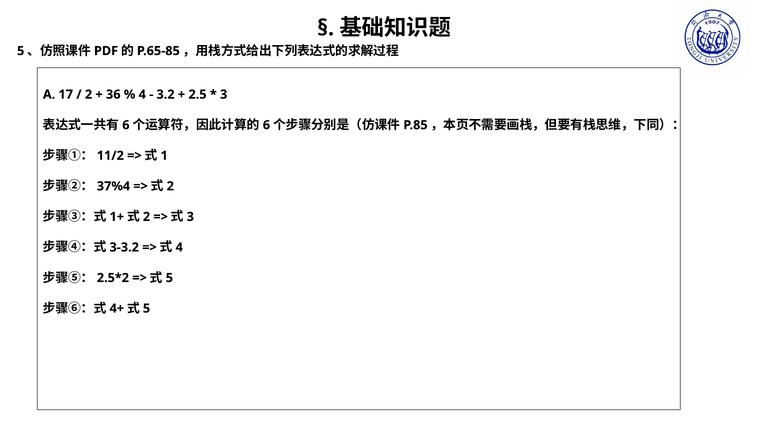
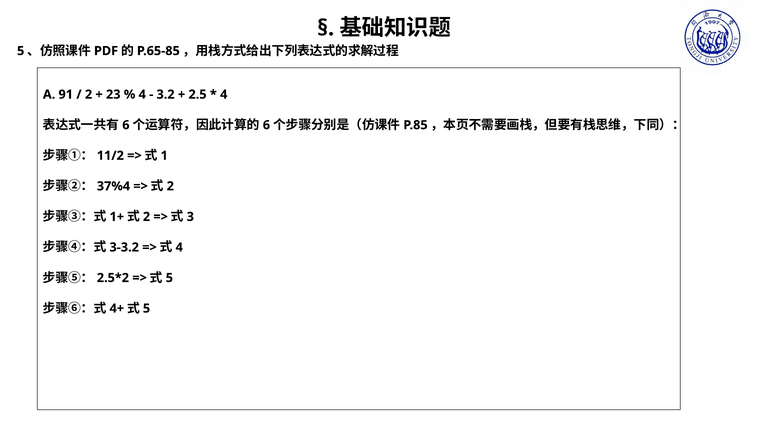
17: 17 -> 91
36: 36 -> 23
3 at (224, 95): 3 -> 4
